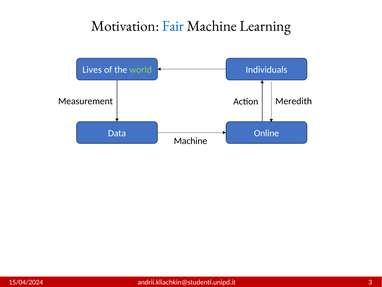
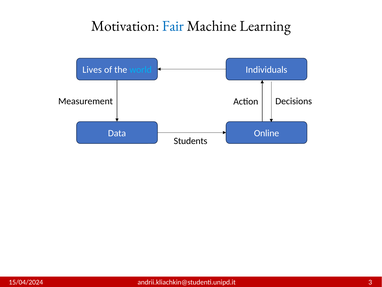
world colour: light green -> light blue
Meredith: Meredith -> Decisions
Machine at (191, 141): Machine -> Students
